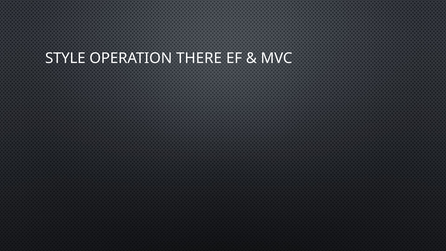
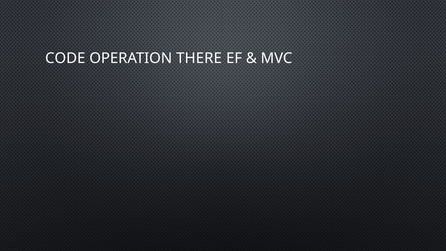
STYLE: STYLE -> CODE
